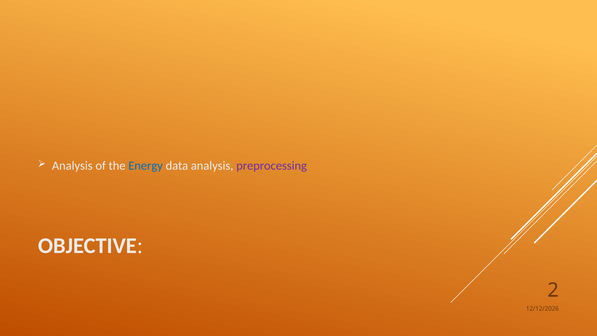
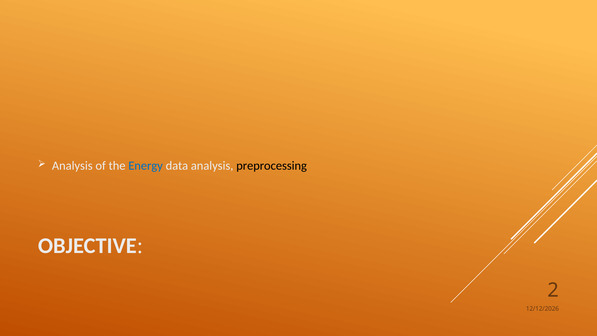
preprocessing colour: purple -> black
